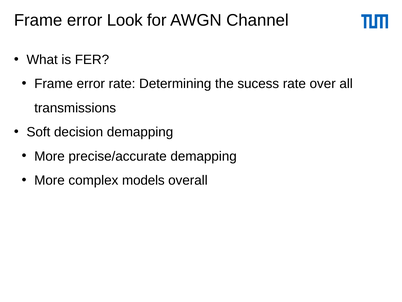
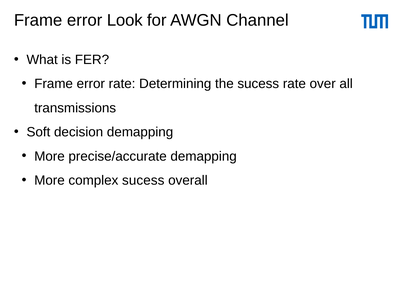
complex models: models -> sucess
